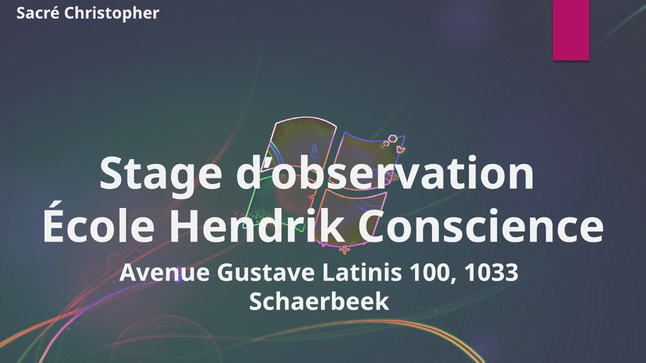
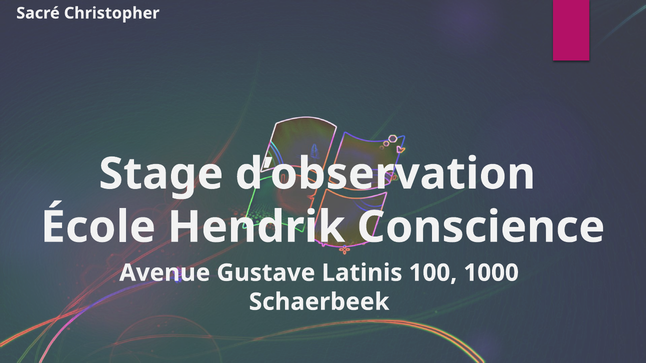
1033: 1033 -> 1000
